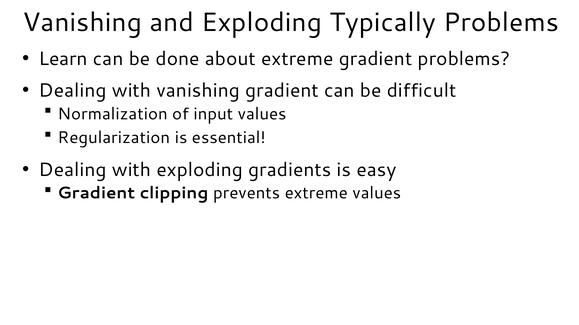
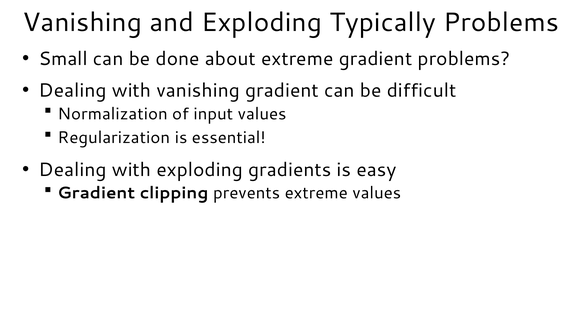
Learn: Learn -> Small
